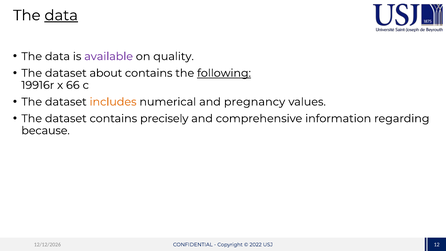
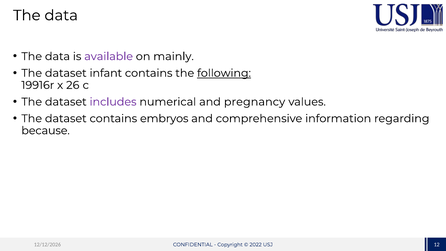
data at (61, 15) underline: present -> none
quality: quality -> mainly
about: about -> infant
66: 66 -> 26
includes colour: orange -> purple
precisely: precisely -> embryos
